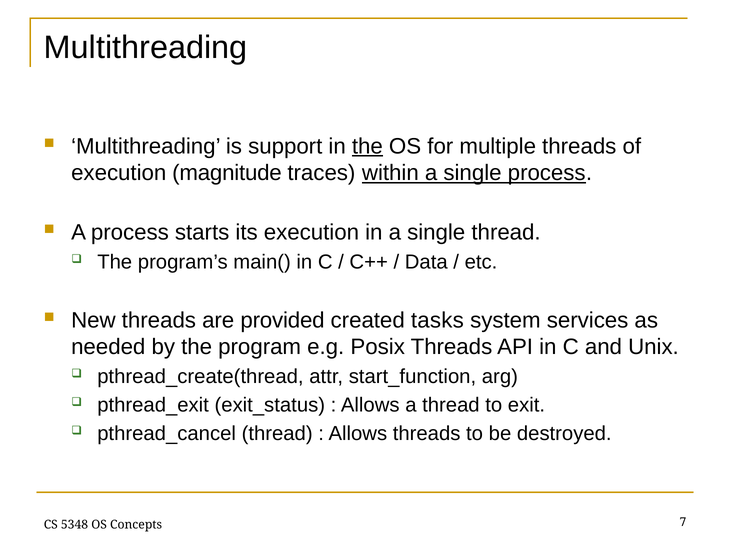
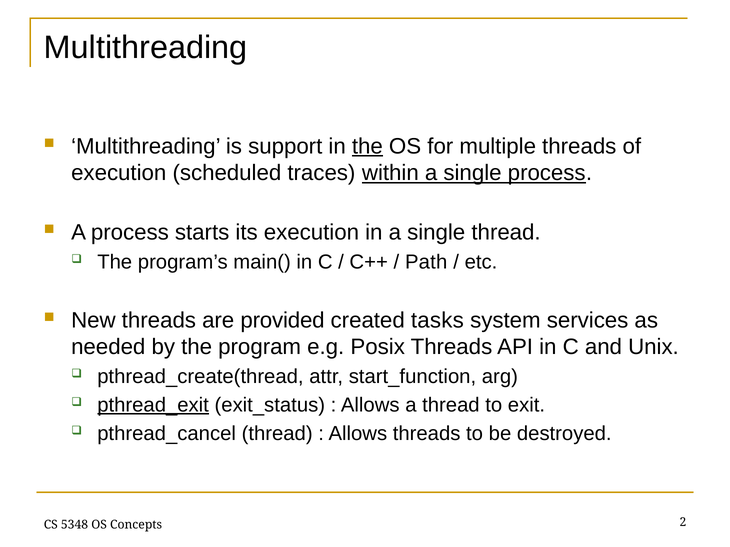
magnitude: magnitude -> scheduled
Data: Data -> Path
pthread_exit underline: none -> present
7: 7 -> 2
